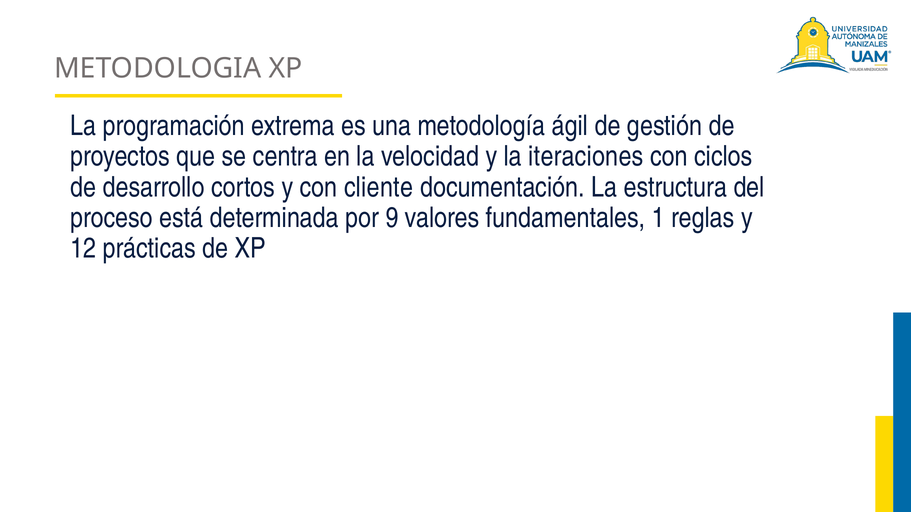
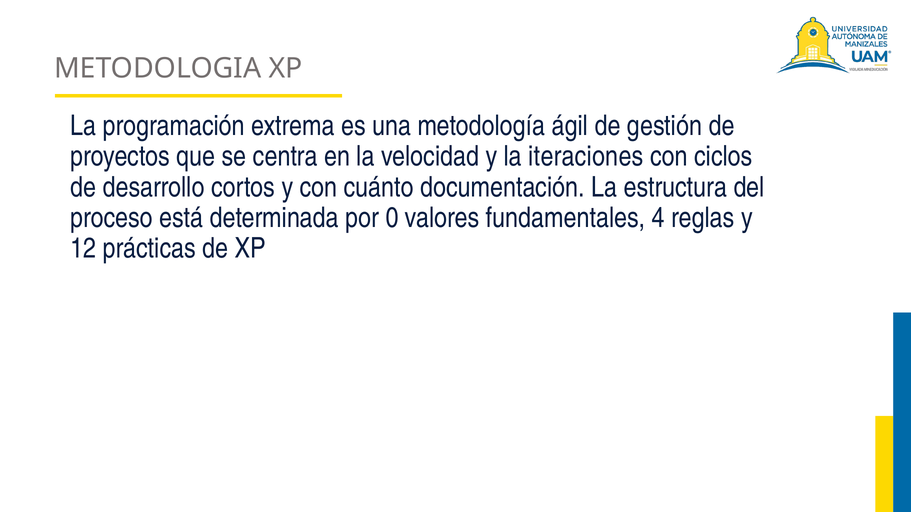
cliente: cliente -> cuánto
9: 9 -> 0
1: 1 -> 4
